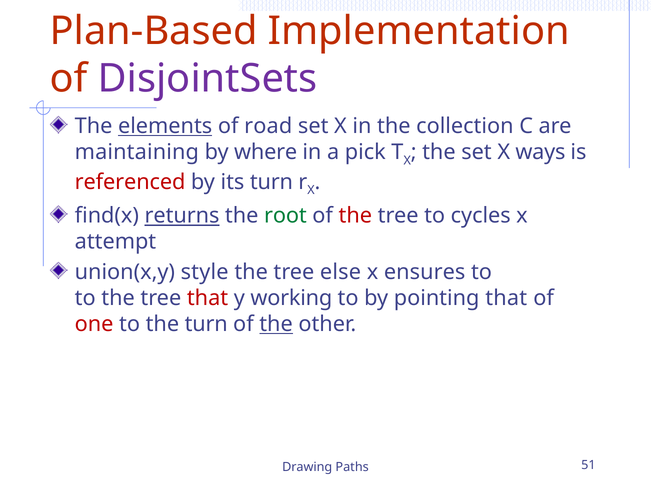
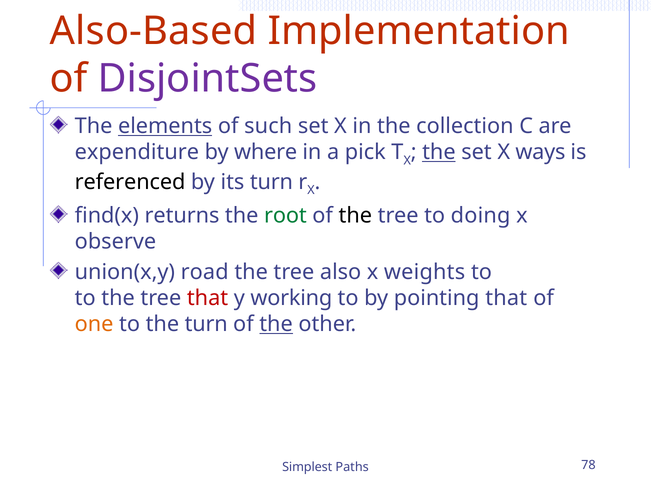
Plan-Based: Plan-Based -> Also-Based
road: road -> such
maintaining: maintaining -> expenditure
the at (439, 152) underline: none -> present
referenced colour: red -> black
returns underline: present -> none
the at (355, 216) colour: red -> black
cycles: cycles -> doing
attempt: attempt -> observe
style: style -> road
else: else -> also
ensures: ensures -> weights
one colour: red -> orange
Drawing: Drawing -> Simplest
51: 51 -> 78
